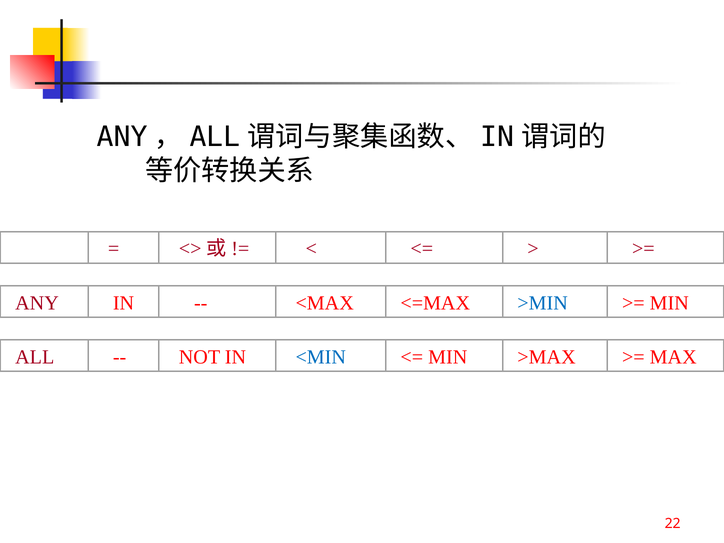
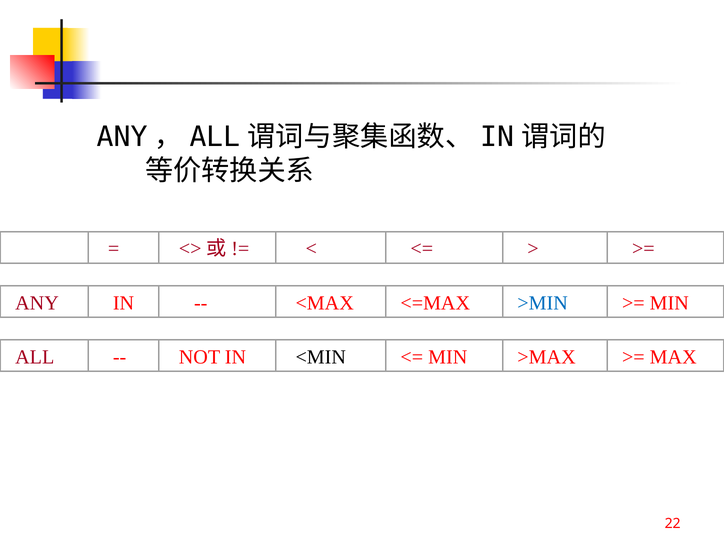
<MIN colour: blue -> black
